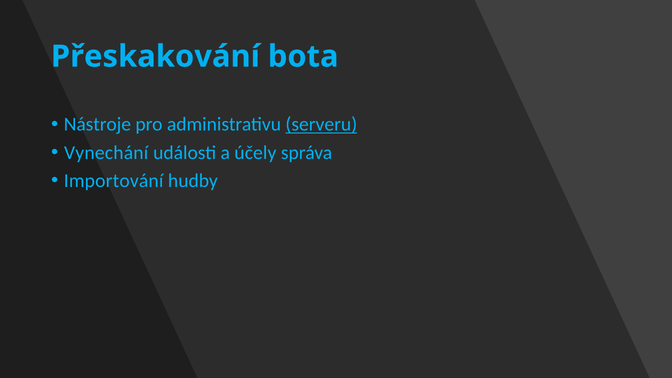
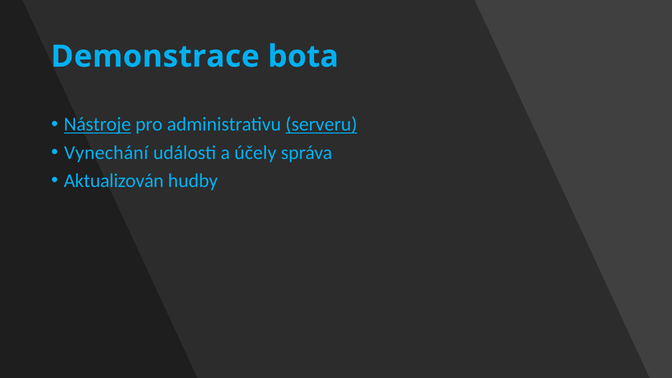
Přeskakování: Přeskakování -> Demonstrace
Nástroje underline: none -> present
Importování: Importování -> Aktualizován
